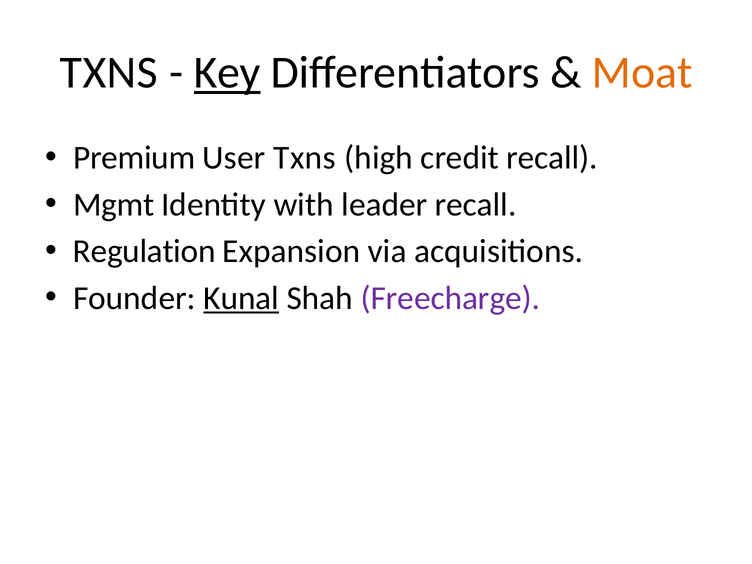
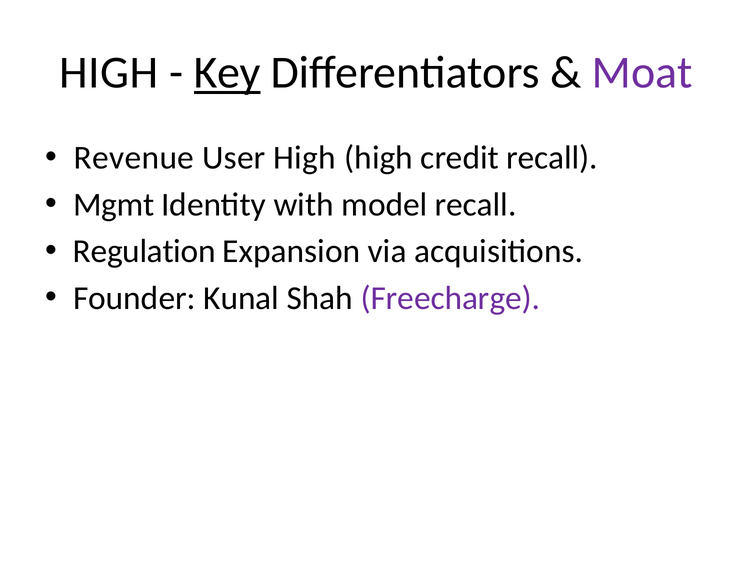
TXNS at (109, 73): TXNS -> HIGH
Moat colour: orange -> purple
Premium: Premium -> Revenue
User Txns: Txns -> High
leader: leader -> model
Kunal underline: present -> none
